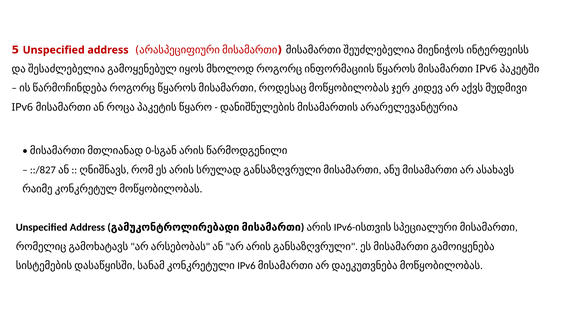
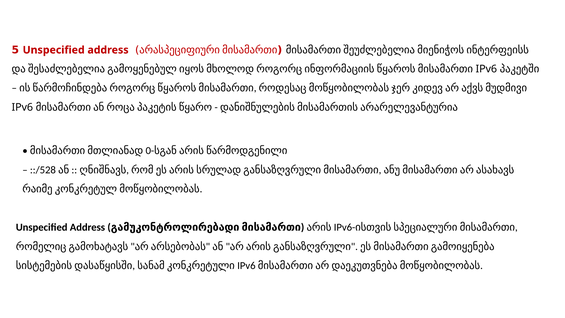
::/827: ::/827 -> ::/528
